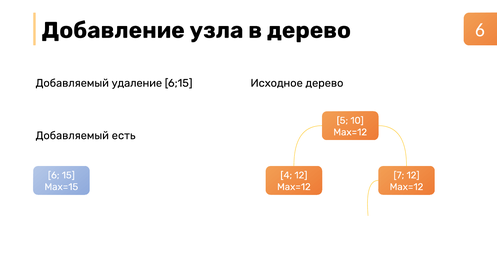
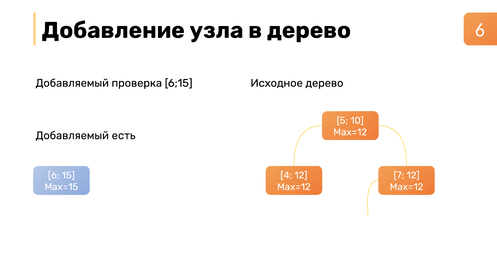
удаление: удаление -> проверка
